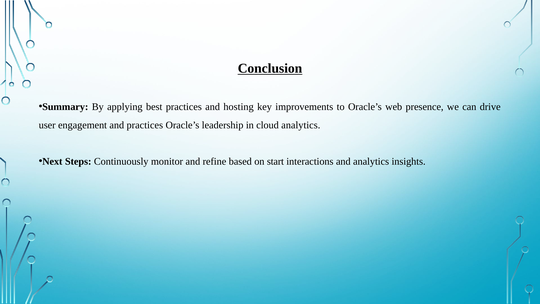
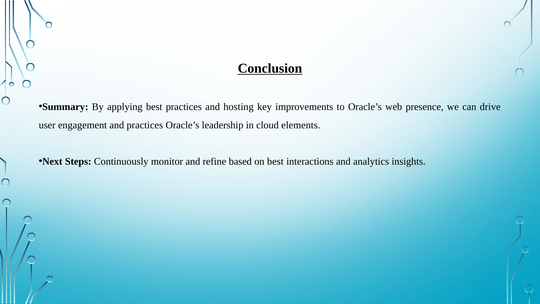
cloud analytics: analytics -> elements
on start: start -> best
